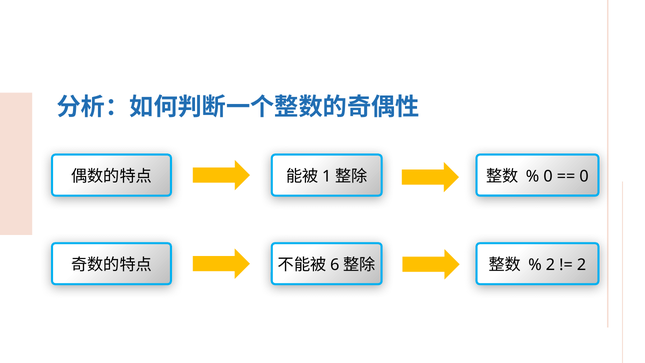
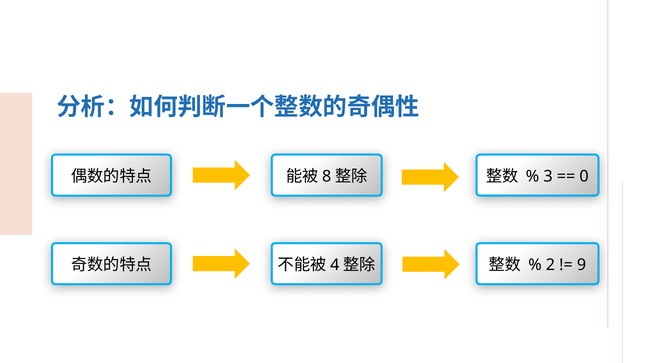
1: 1 -> 8
0 at (548, 176): 0 -> 3
6: 6 -> 4
2 at (582, 265): 2 -> 9
